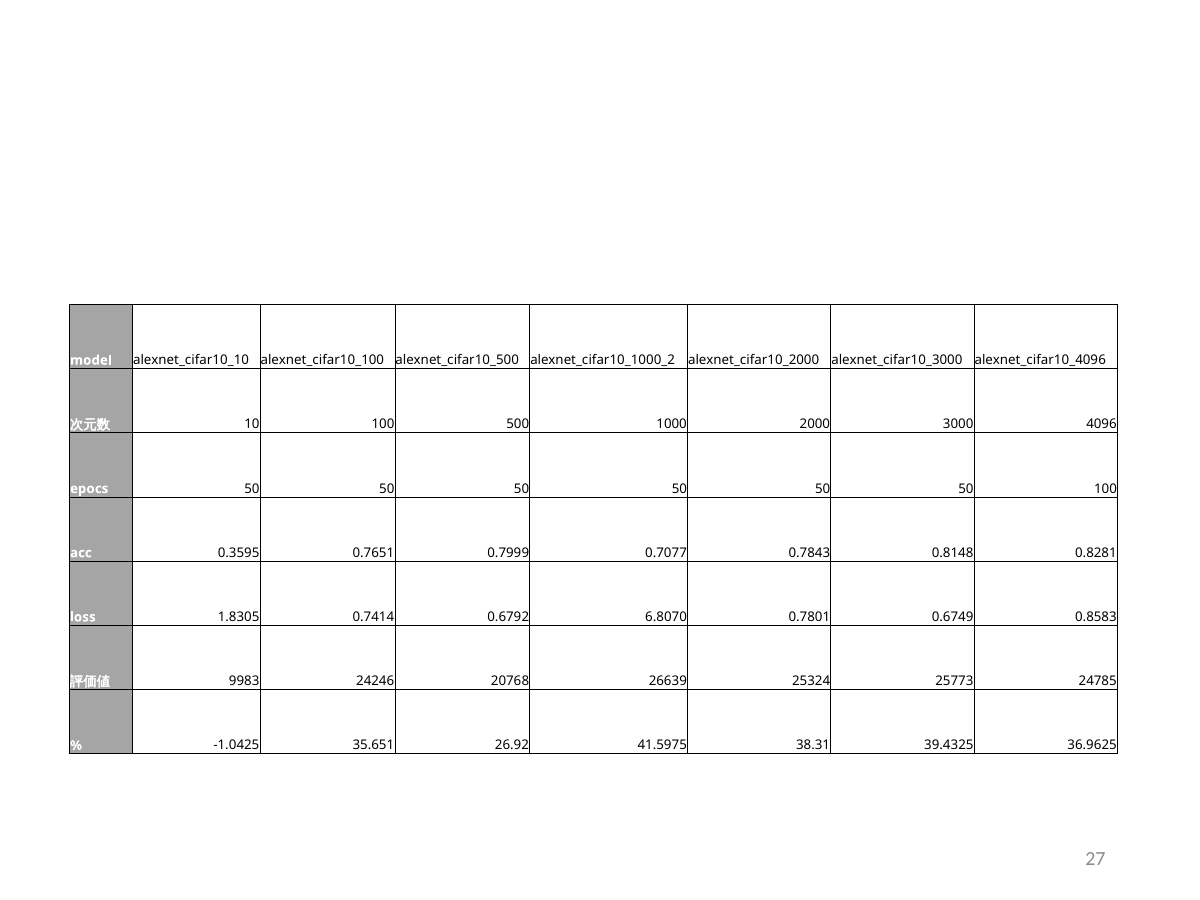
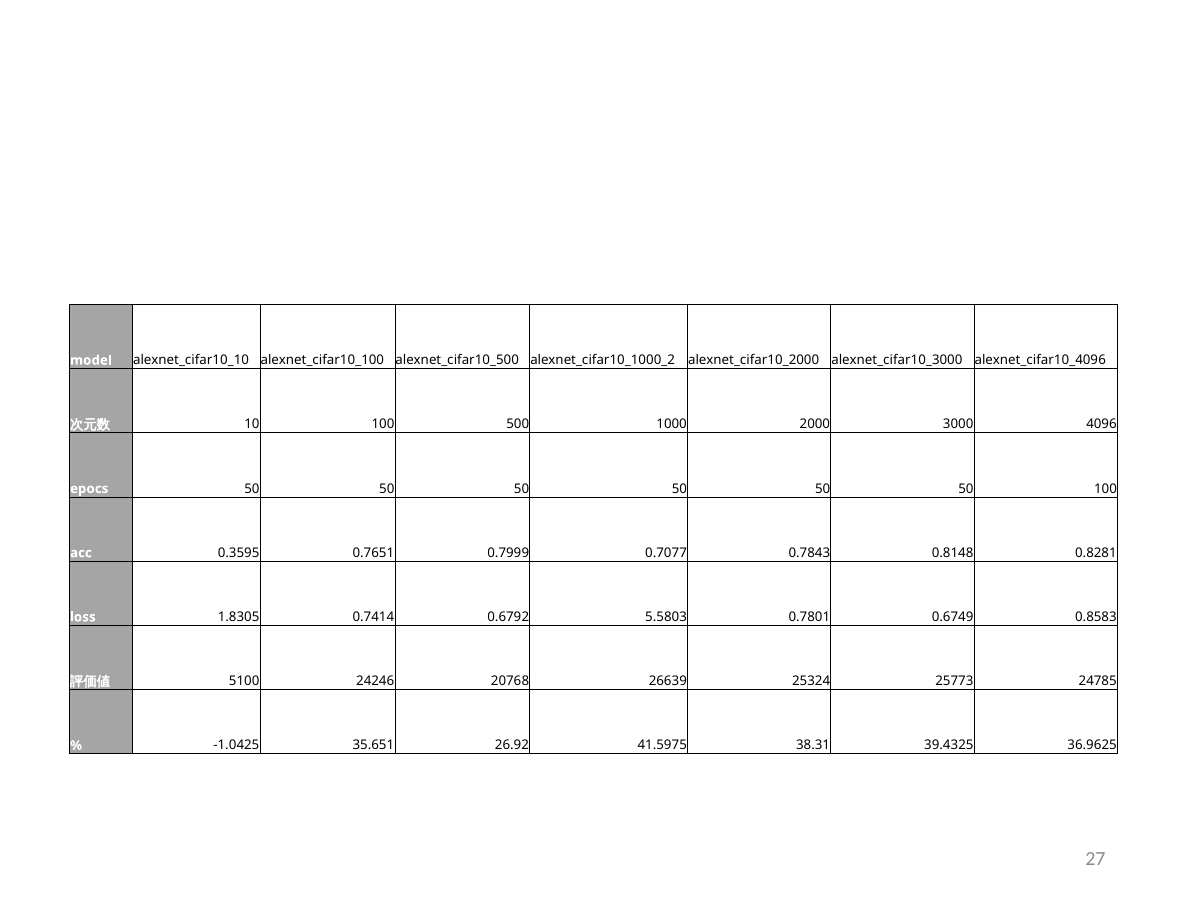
6.8070: 6.8070 -> 5.5803
9983: 9983 -> 5100
